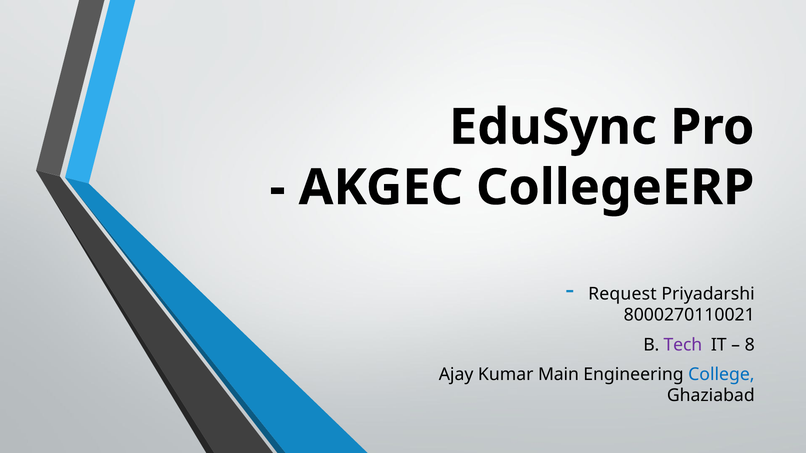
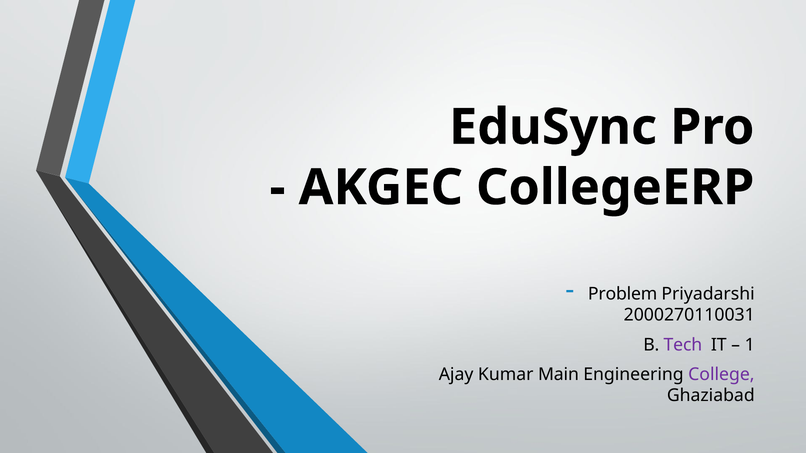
Request: Request -> Problem
8000270110021: 8000270110021 -> 2000270110031
8: 8 -> 1
College colour: blue -> purple
